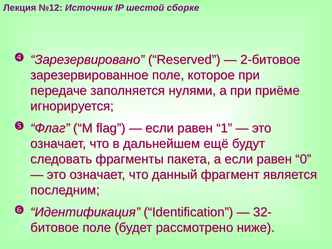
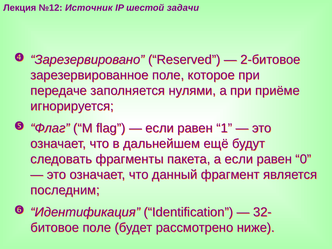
сборке: сборке -> задачи
